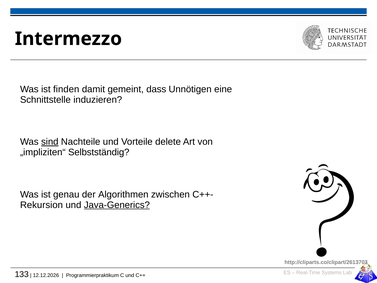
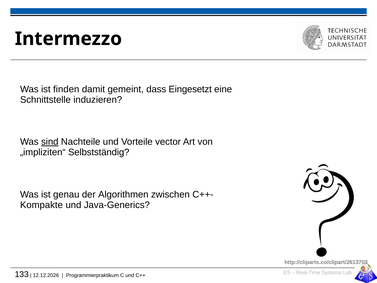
Unnötigen: Unnötigen -> Eingesetzt
delete: delete -> vector
Rekursion: Rekursion -> Kompakte
Java-Generics underline: present -> none
